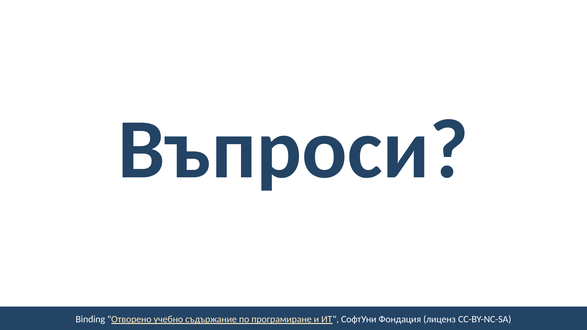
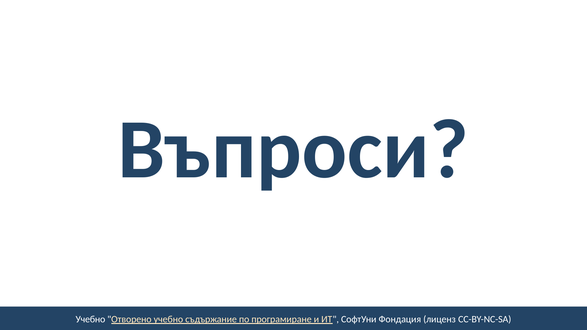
Binding at (90, 319): Binding -> Учебно
